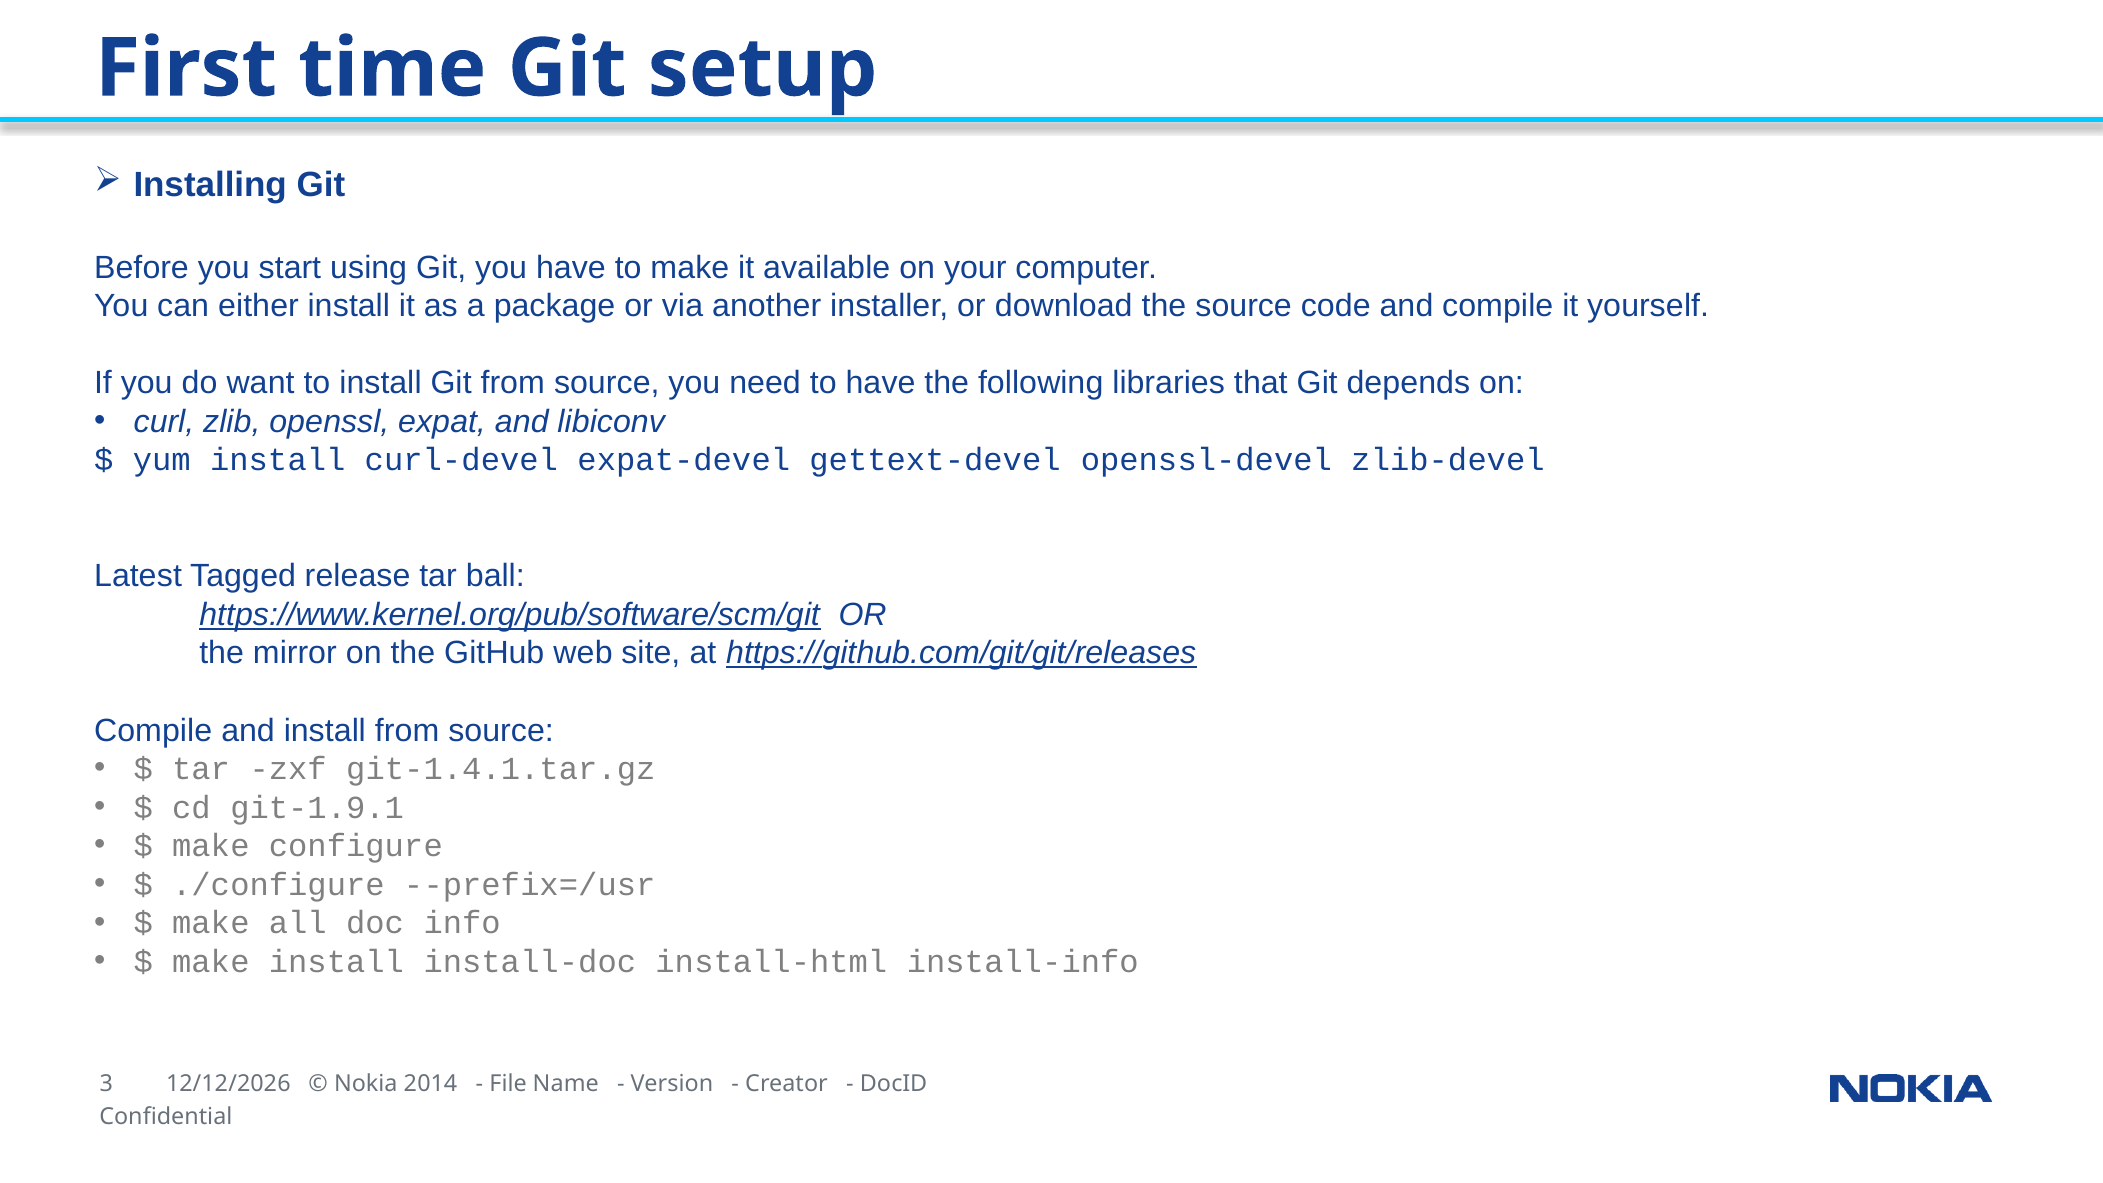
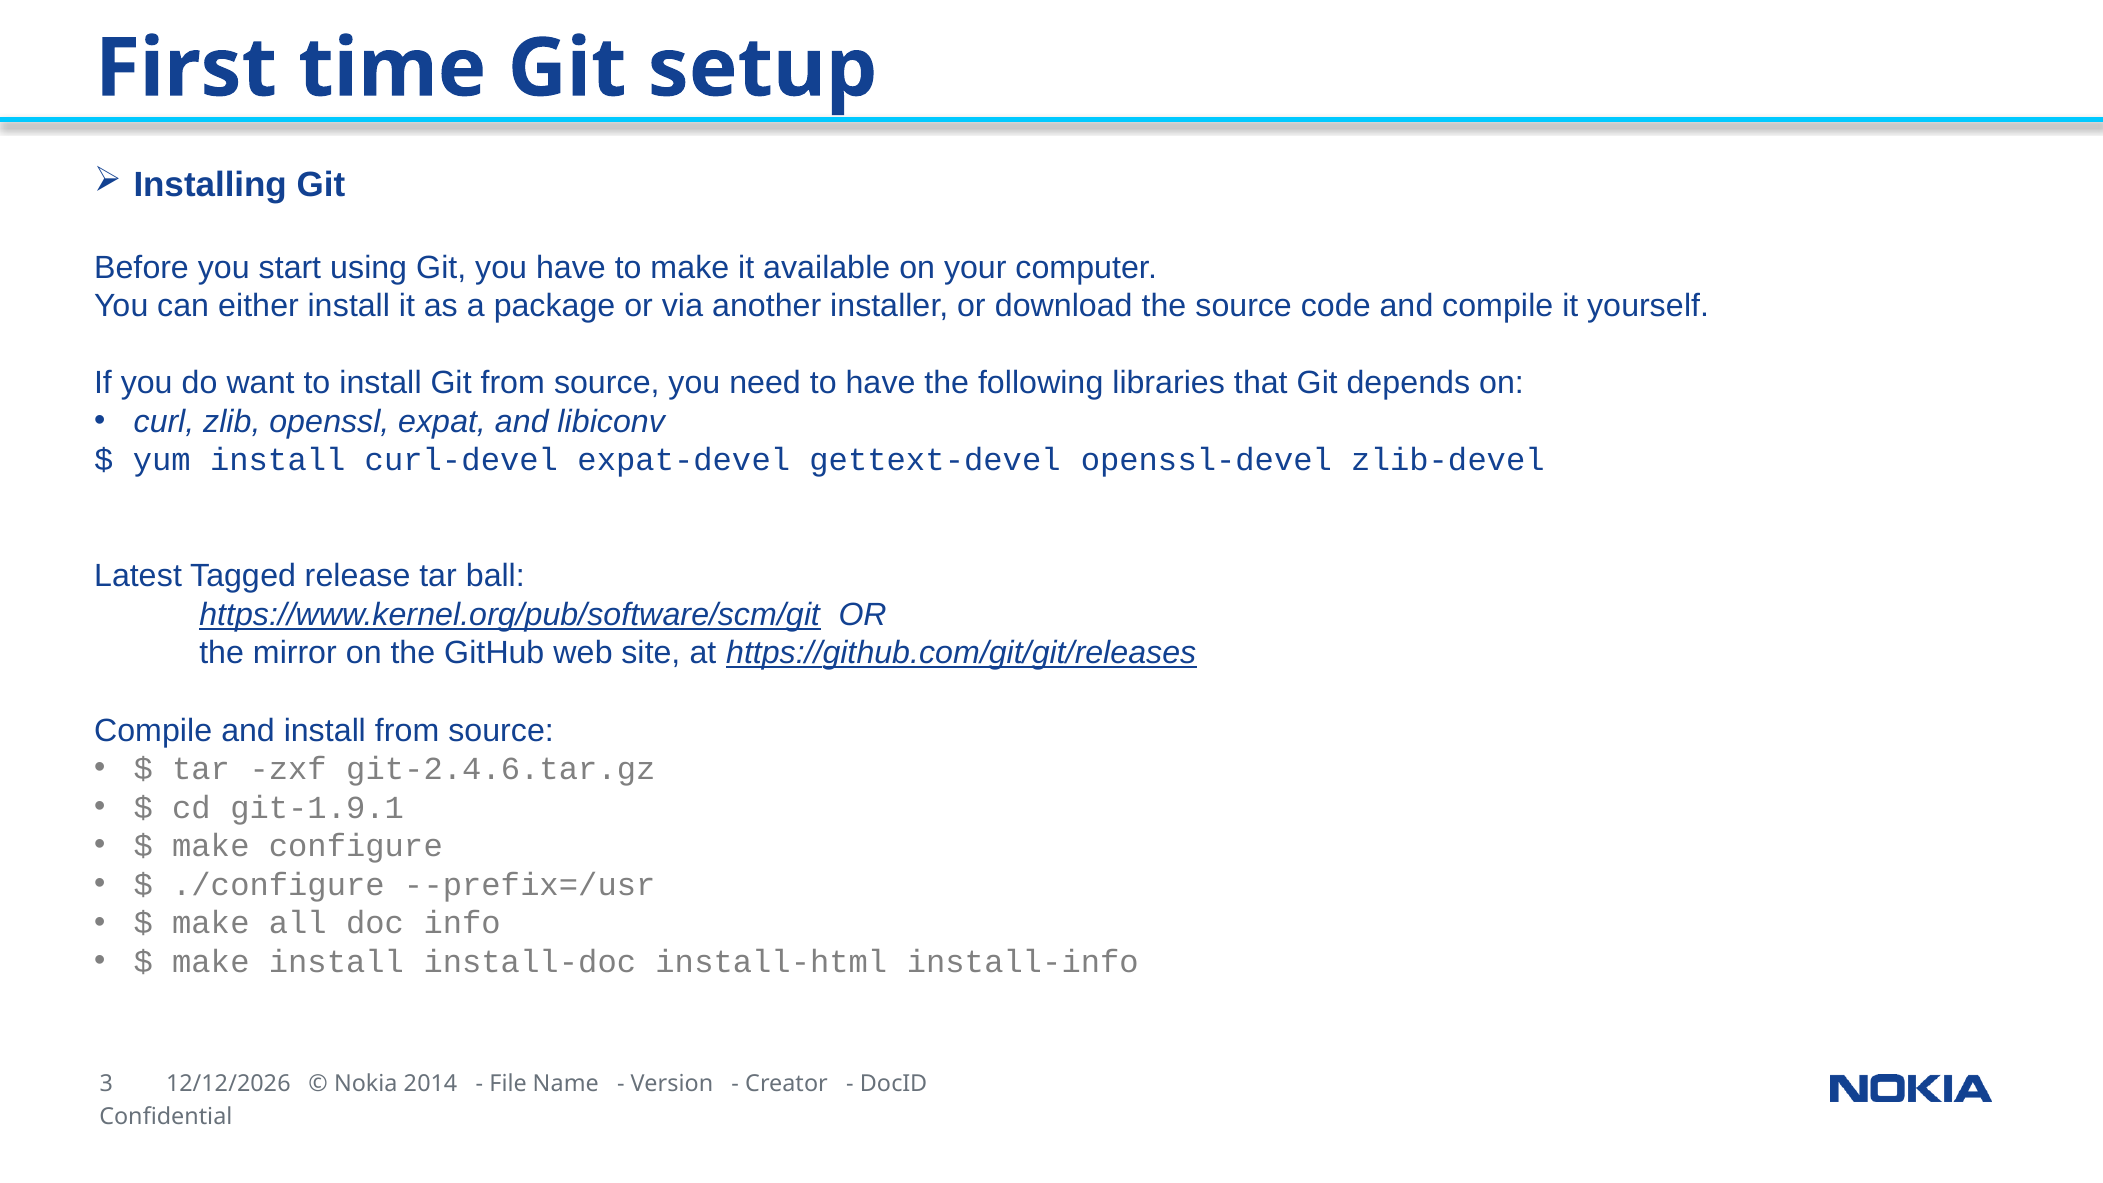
git-1.4.1.tar.gz: git-1.4.1.tar.gz -> git-2.4.6.tar.gz
